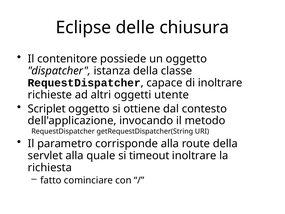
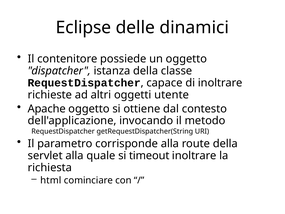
chiusura: chiusura -> dinamici
Scriplet: Scriplet -> Apache
fatto: fatto -> html
